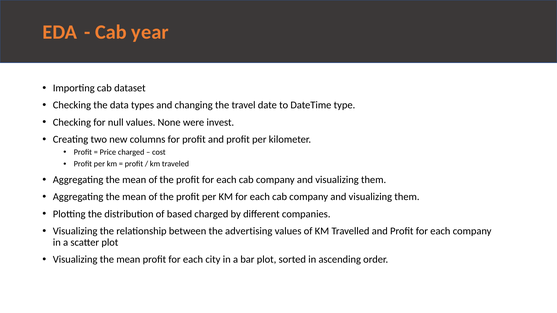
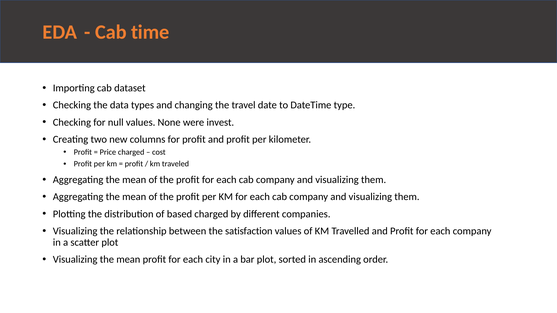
year: year -> time
advertising: advertising -> satisfaction
